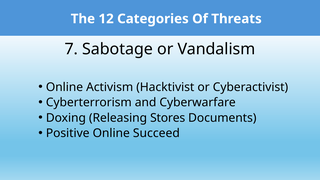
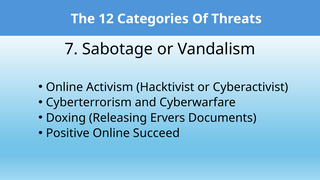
Stores: Stores -> Ervers
